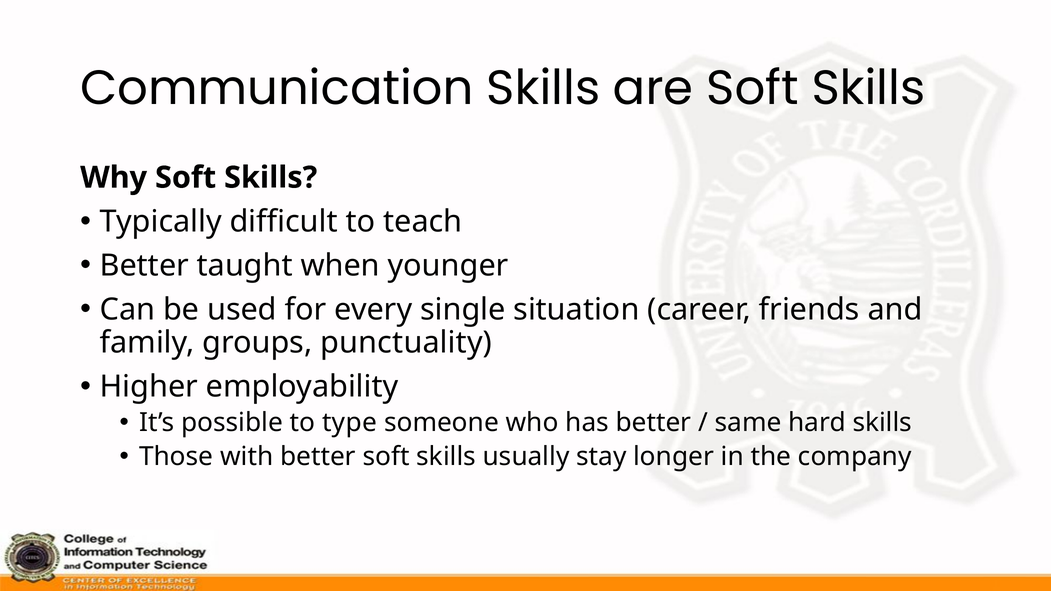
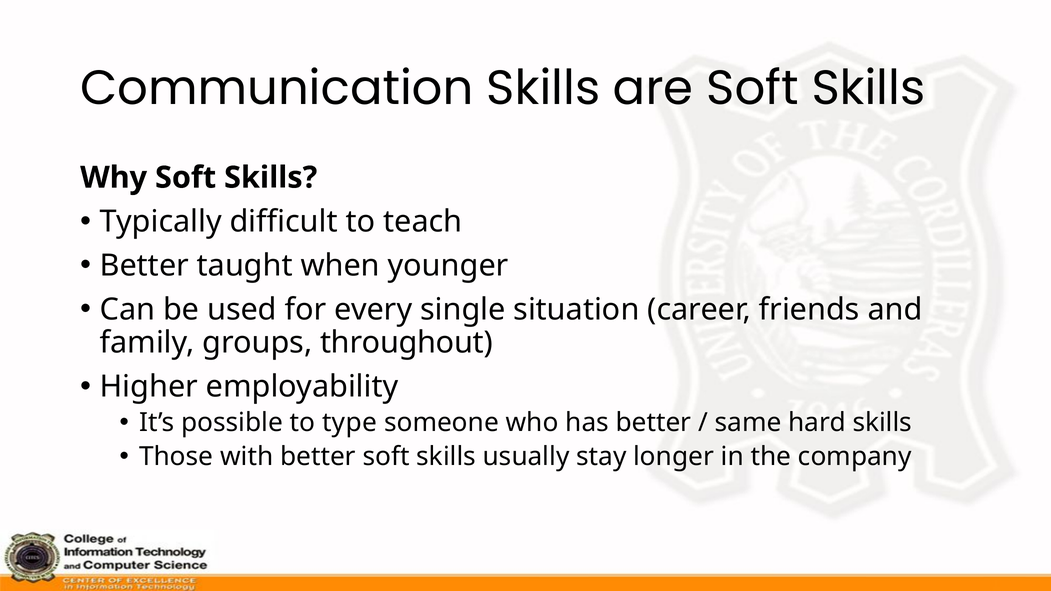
punctuality: punctuality -> throughout
